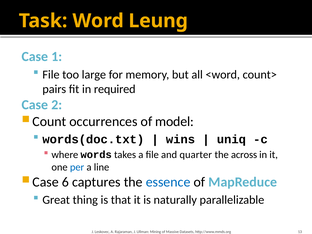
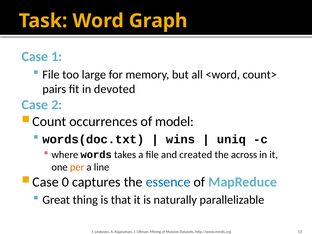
Leung: Leung -> Graph
required: required -> devoted
quarter: quarter -> created
per colour: blue -> orange
6: 6 -> 0
